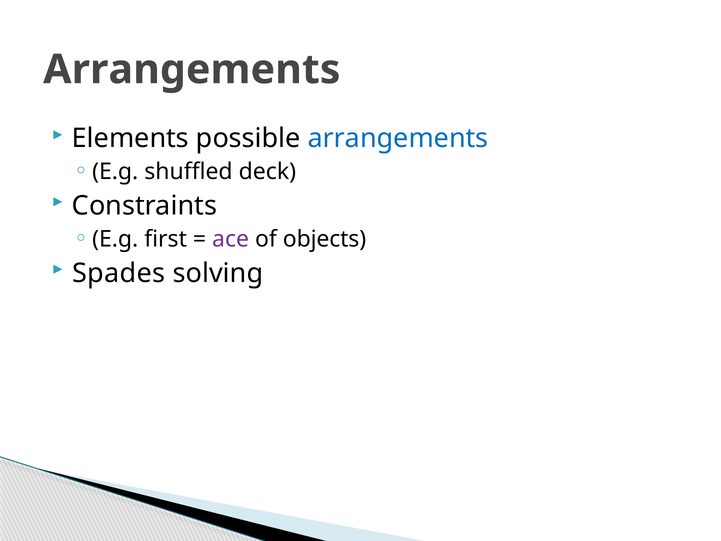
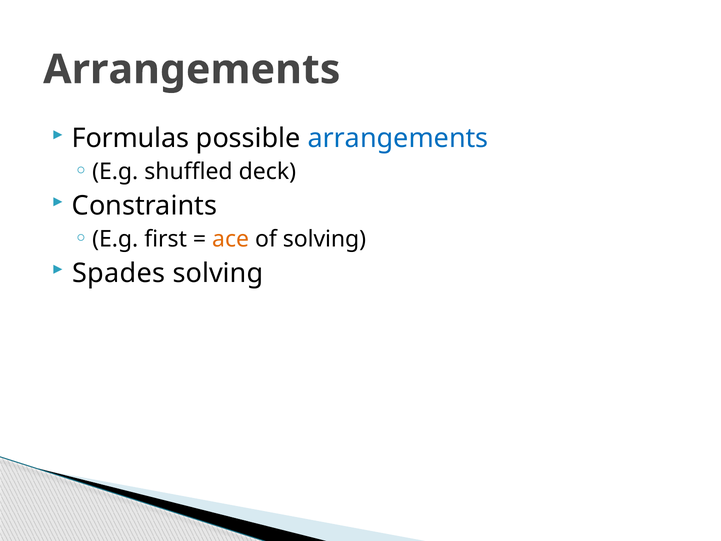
Elements: Elements -> Formulas
ace colour: purple -> orange
of objects: objects -> solving
